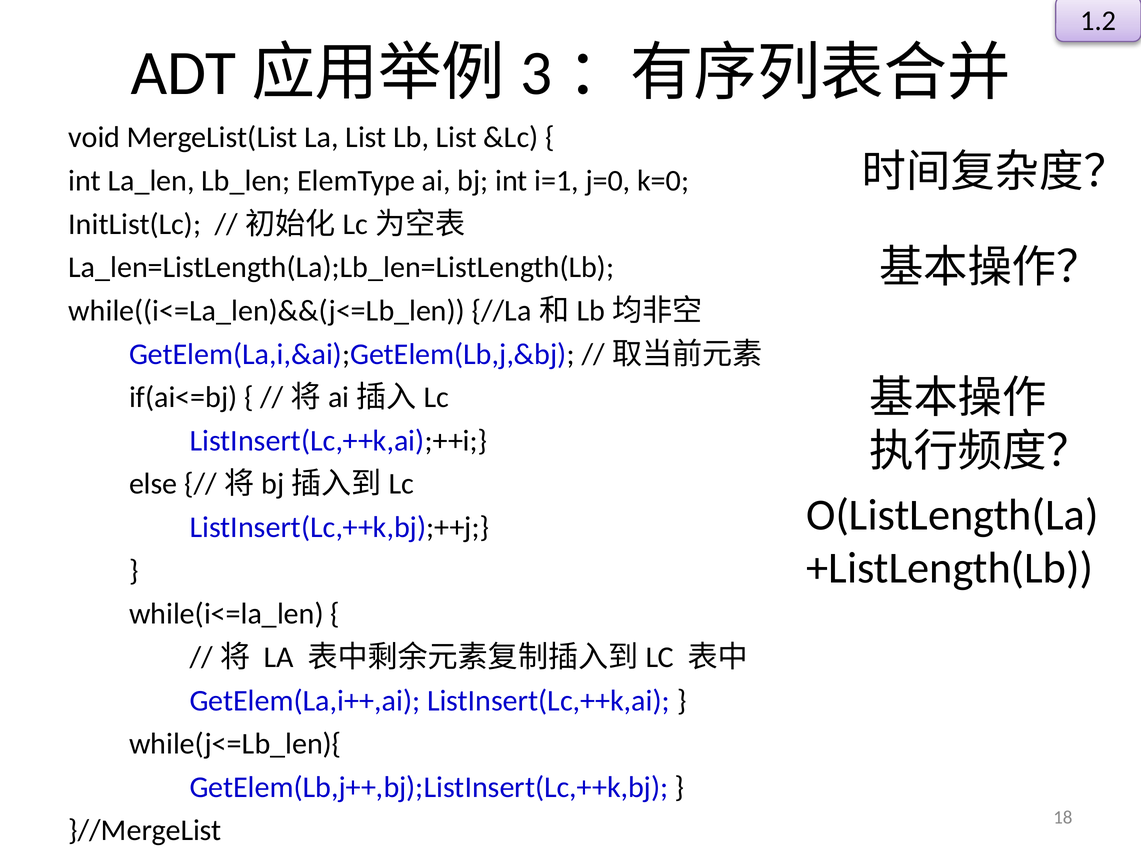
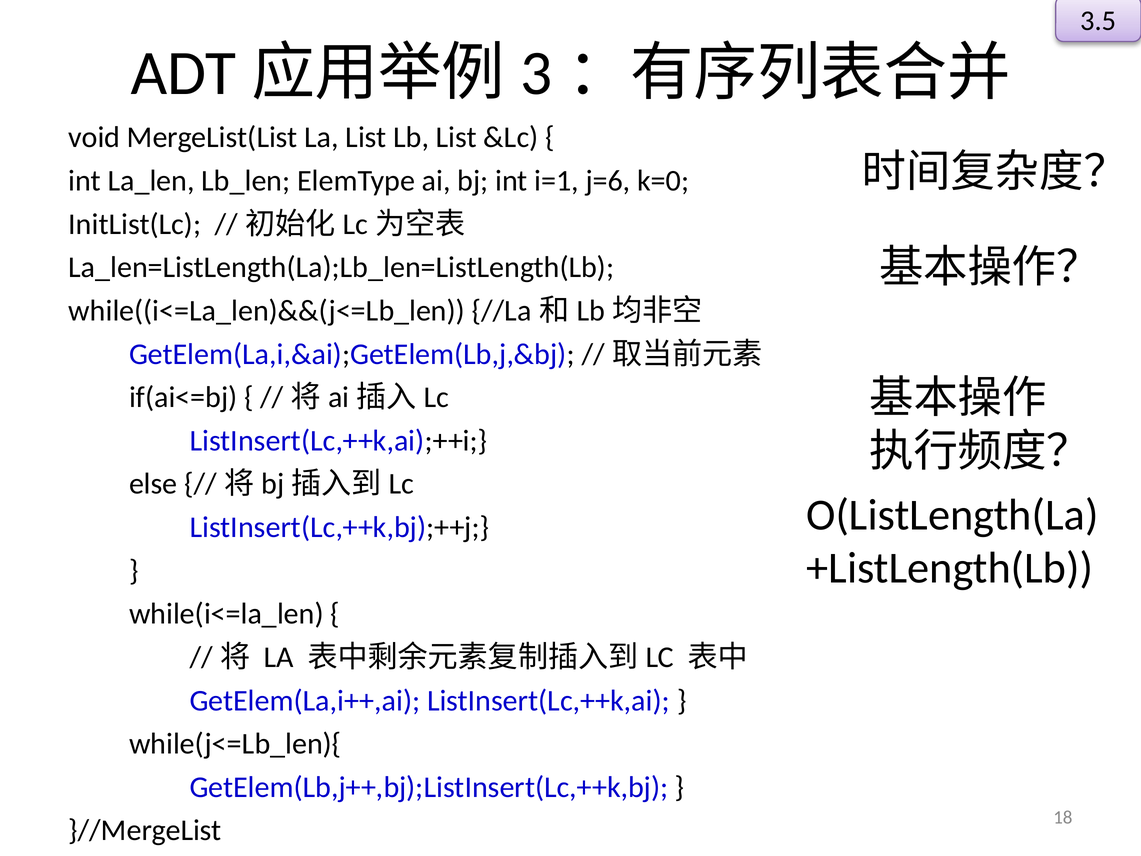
1.2: 1.2 -> 3.5
j=0: j=0 -> j=6
